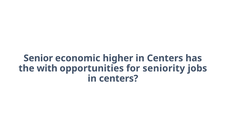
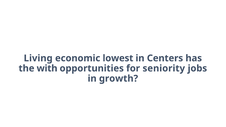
Senior: Senior -> Living
higher: higher -> lowest
centers at (119, 79): centers -> growth
